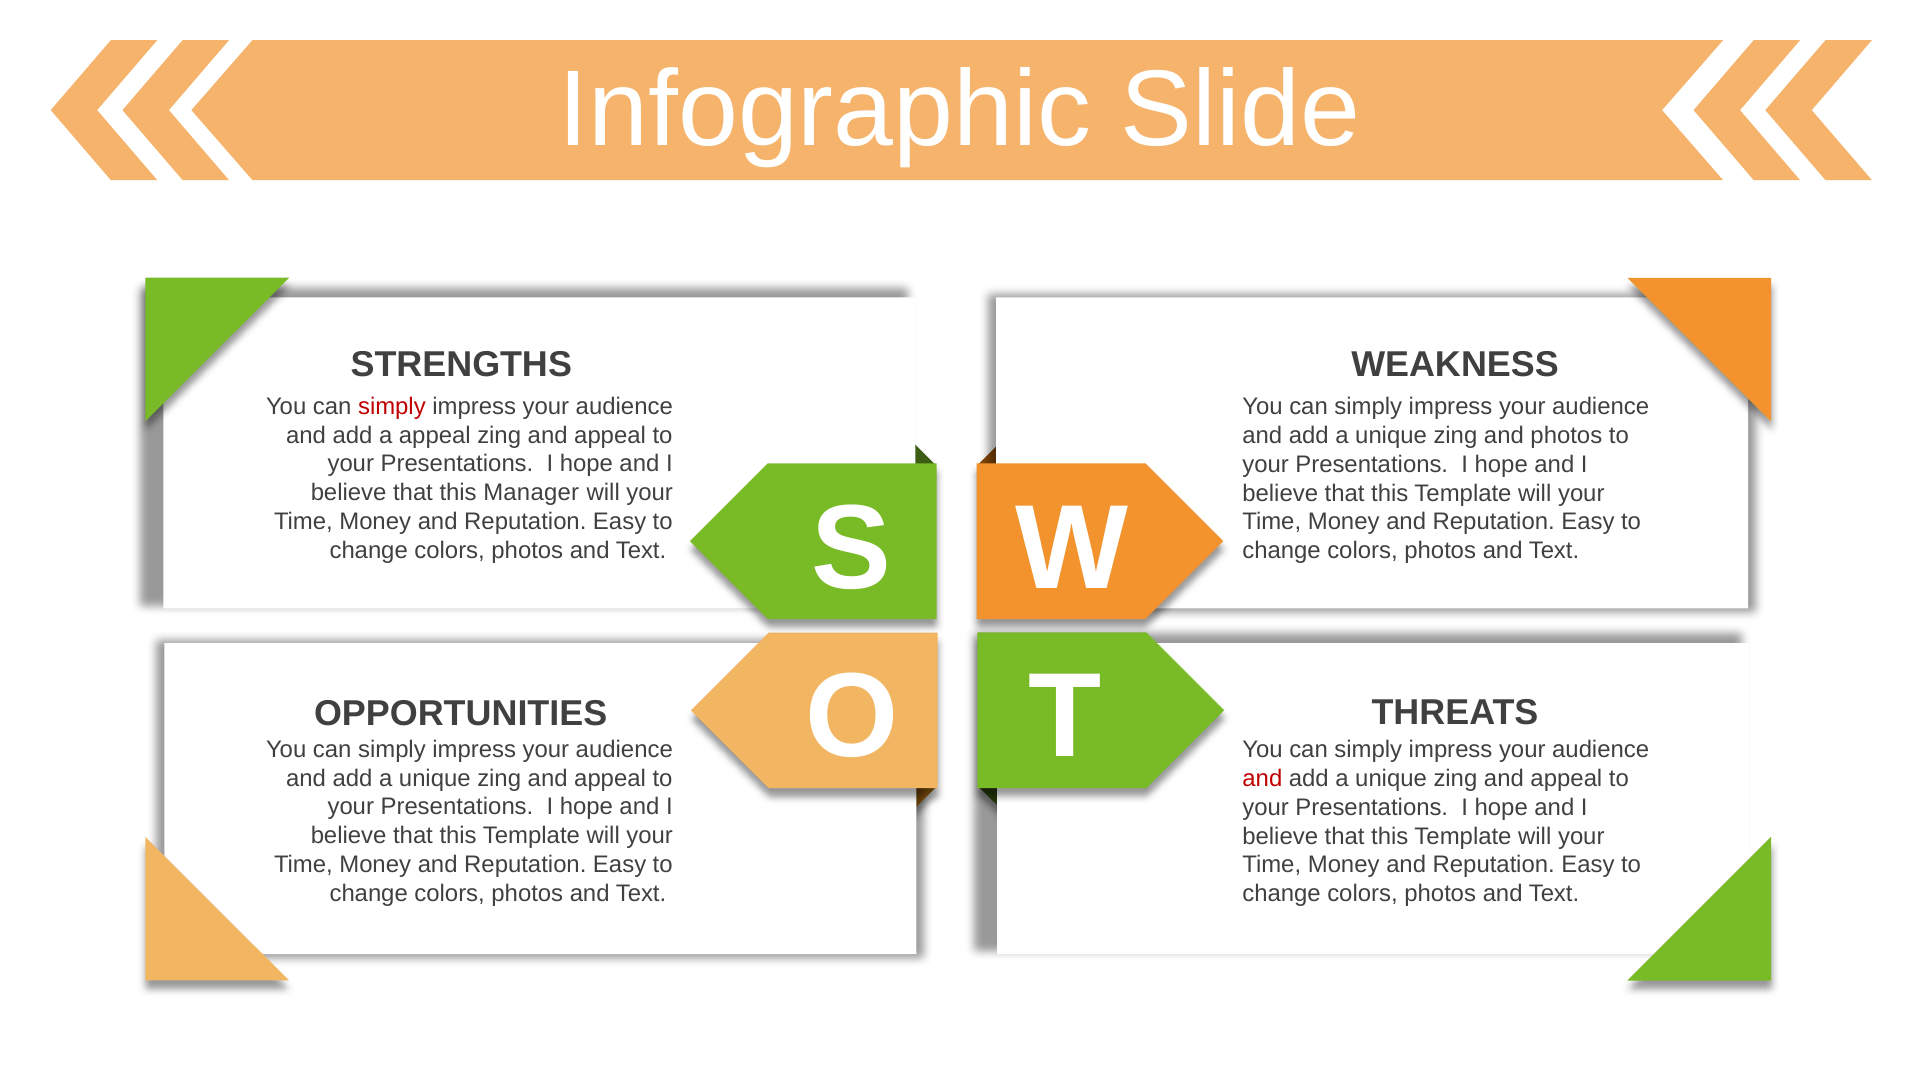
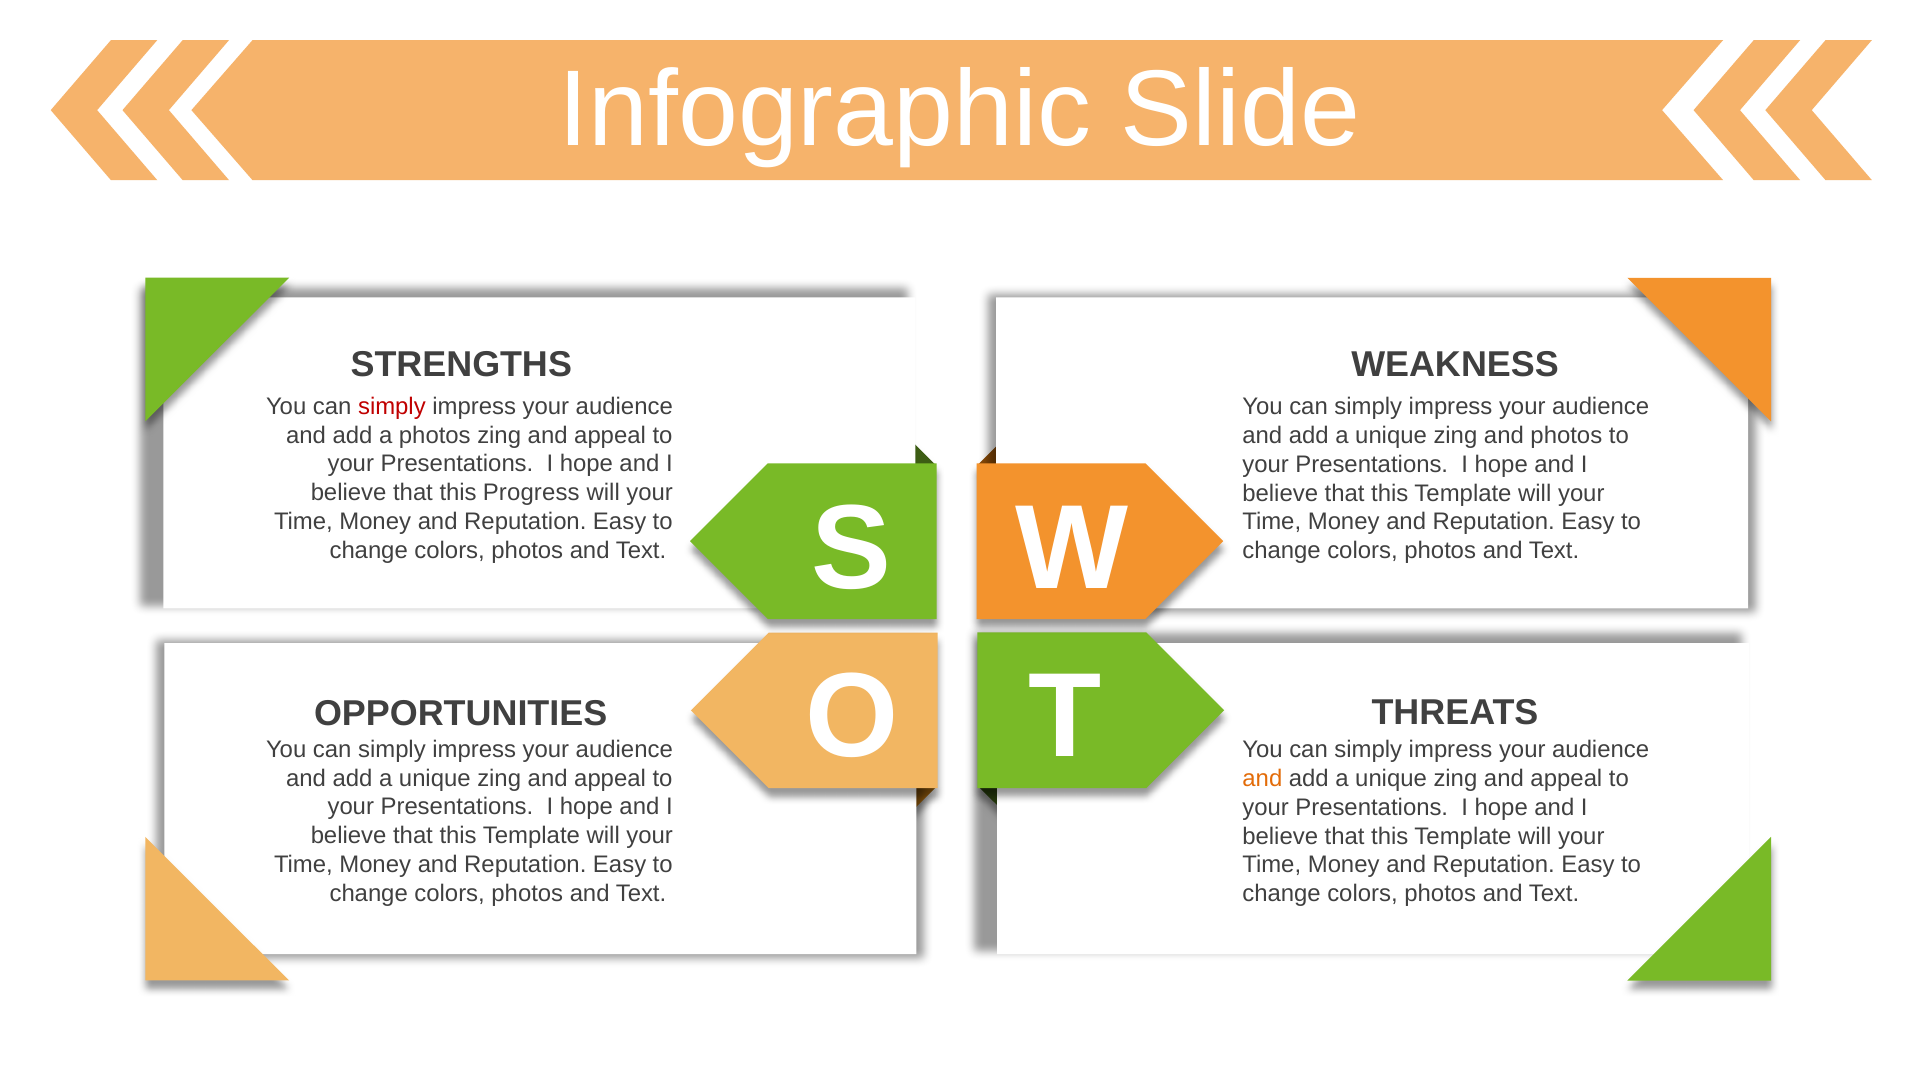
a appeal: appeal -> photos
Manager: Manager -> Progress
and at (1262, 779) colour: red -> orange
